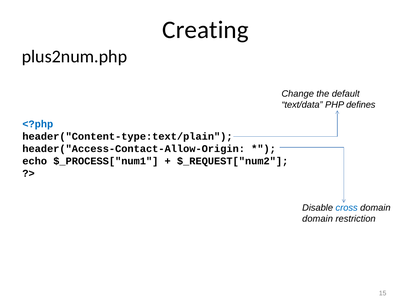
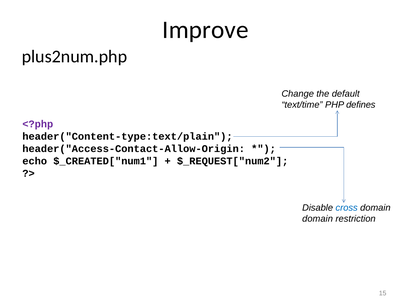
Creating: Creating -> Improve
text/data: text/data -> text/time
<?php colour: blue -> purple
$_PROCESS["num1: $_PROCESS["num1 -> $_CREATED["num1
